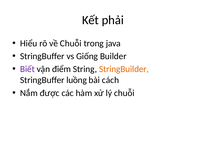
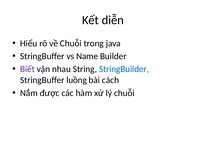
phải: phải -> diễn
Giống: Giống -> Name
điểm: điểm -> nhau
StringBuilder colour: orange -> blue
